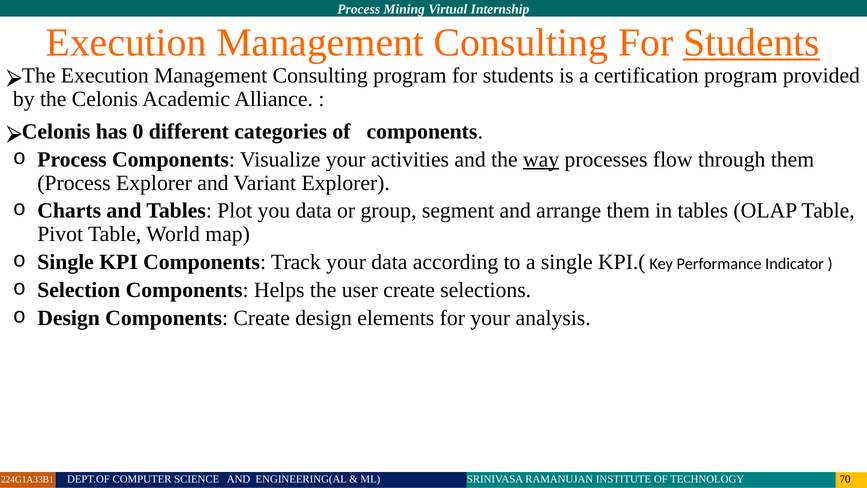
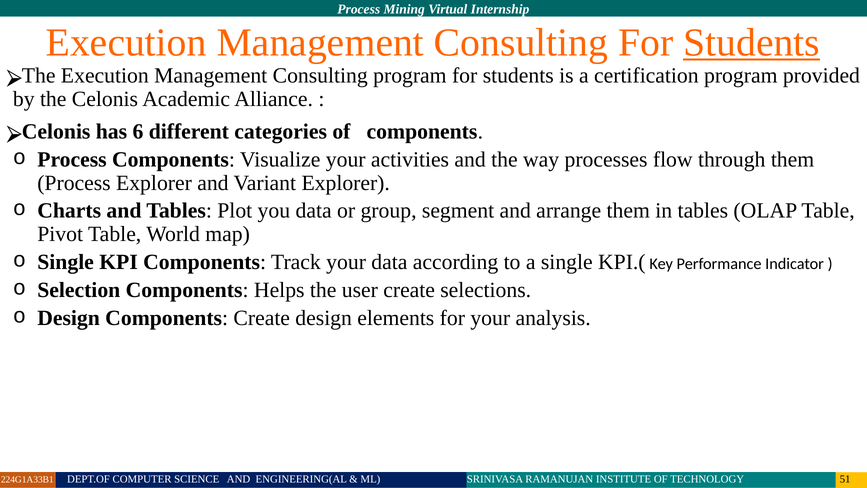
0: 0 -> 6
way underline: present -> none
70: 70 -> 51
